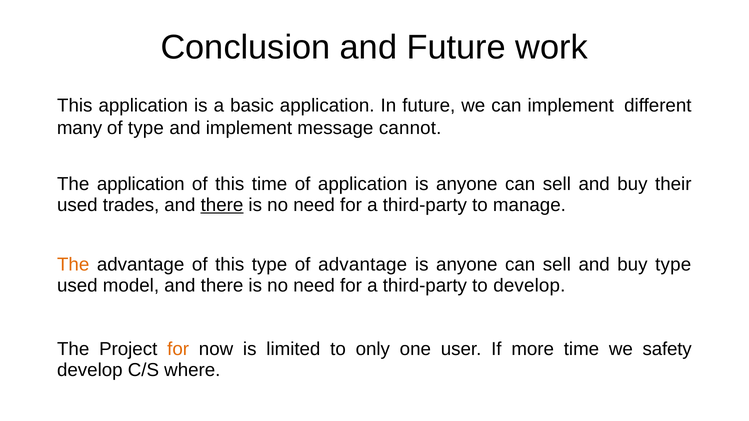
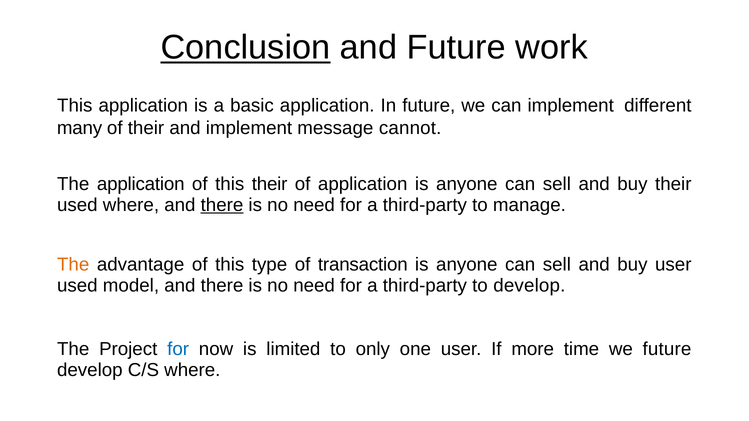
Conclusion underline: none -> present
of type: type -> their
this time: time -> their
used trades: trades -> where
of advantage: advantage -> transaction
buy type: type -> user
for at (178, 349) colour: orange -> blue
we safety: safety -> future
